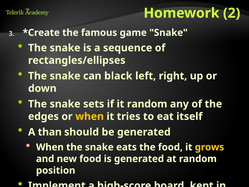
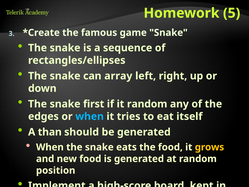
2: 2 -> 5
black: black -> array
sets: sets -> first
when at (90, 116) colour: yellow -> light blue
